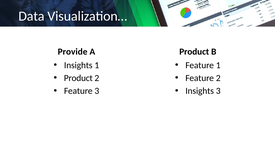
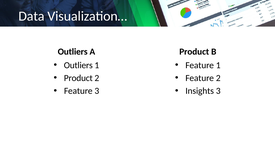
Provide at (73, 52): Provide -> Outliers
Insights at (78, 65): Insights -> Outliers
